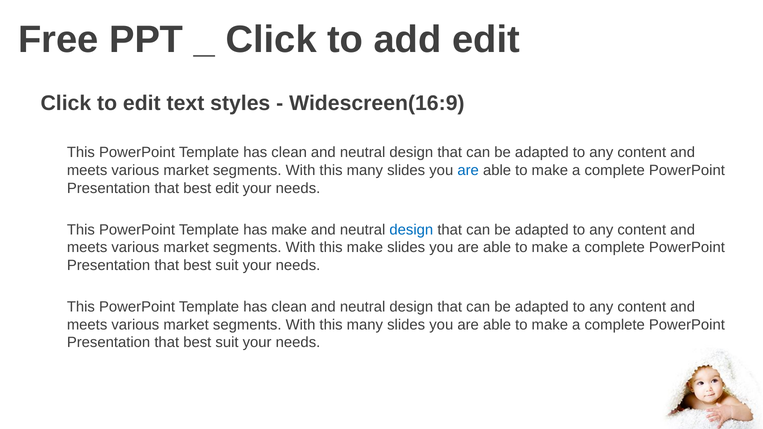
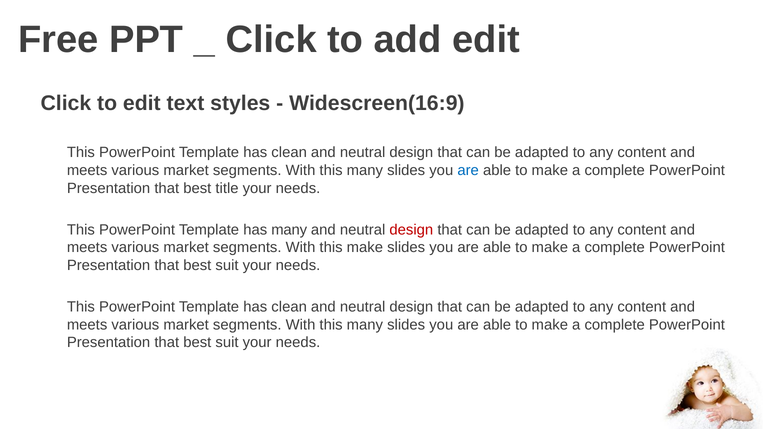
best edit: edit -> title
has make: make -> many
design at (411, 230) colour: blue -> red
